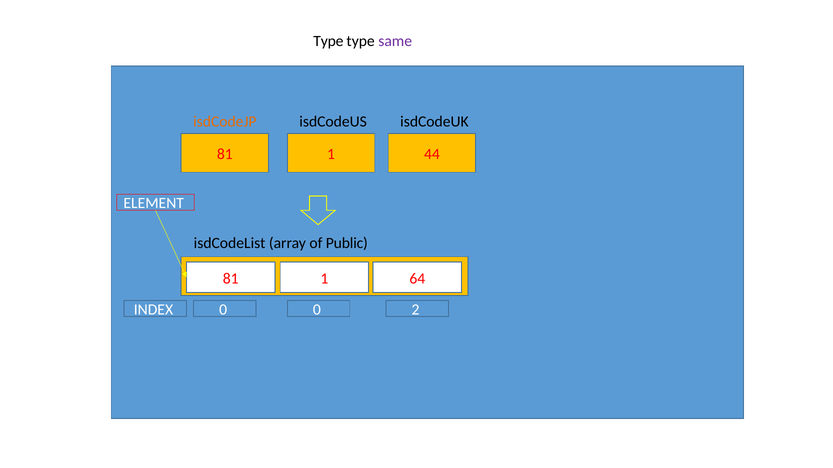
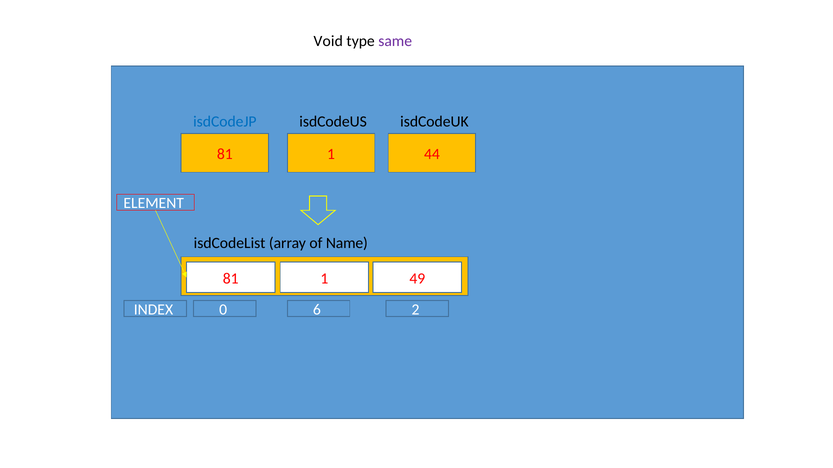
Type at (328, 41): Type -> Void
isdCodeJP colour: orange -> blue
Public: Public -> Name
64: 64 -> 49
0 0: 0 -> 6
